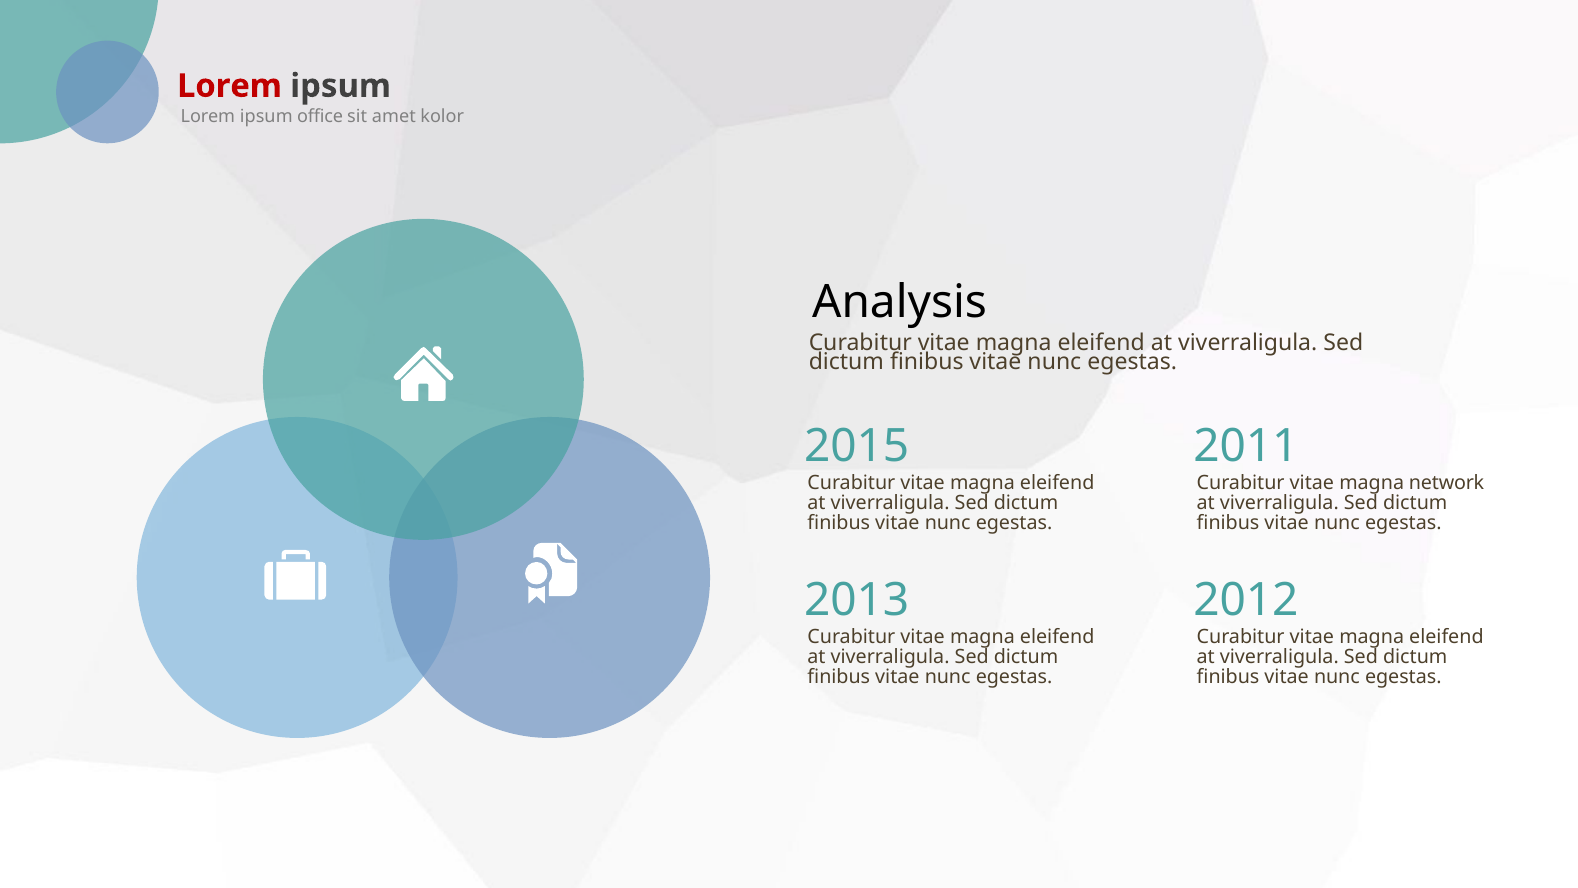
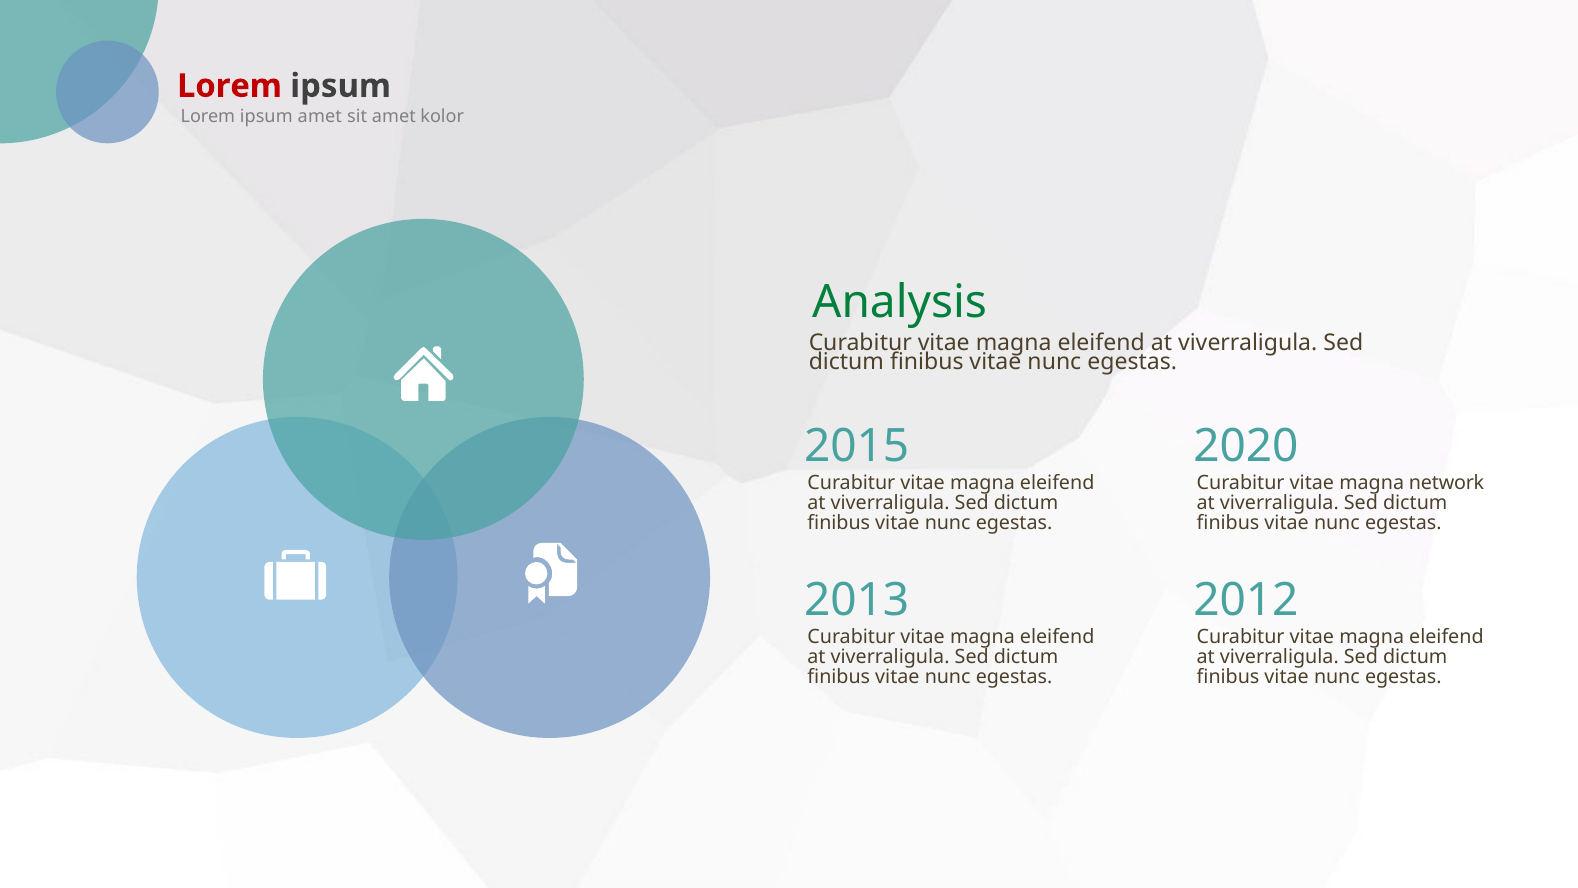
ipsum office: office -> amet
Analysis colour: black -> green
2011: 2011 -> 2020
